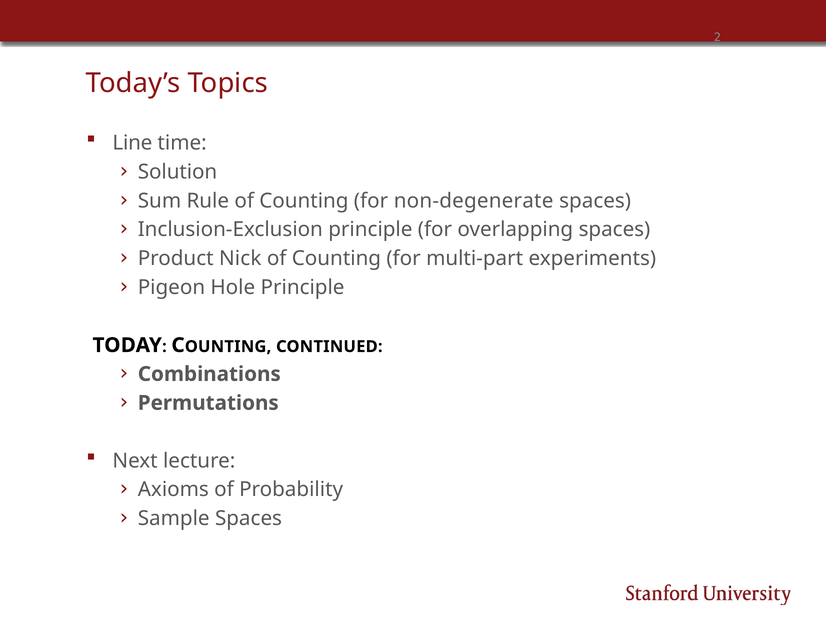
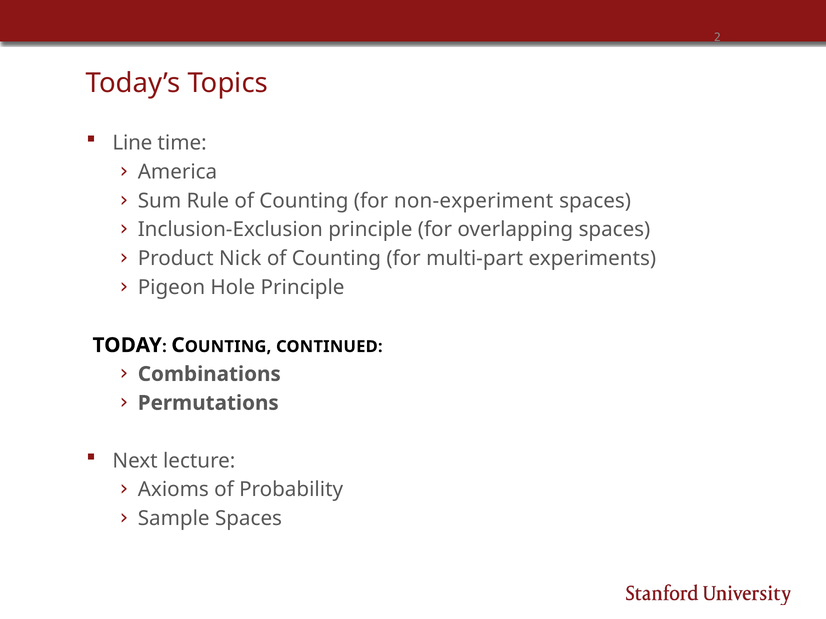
Solution: Solution -> America
non-degenerate: non-degenerate -> non-experiment
